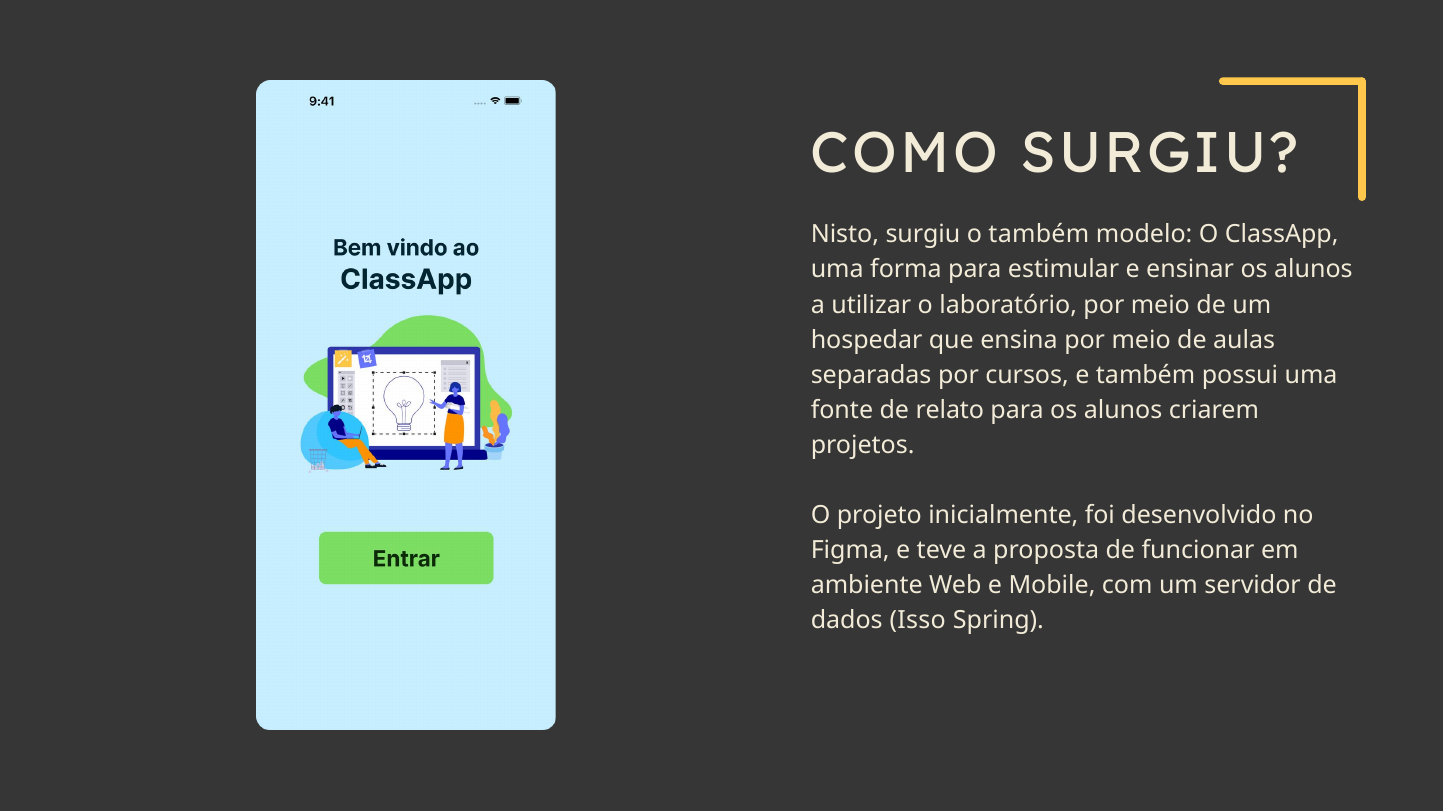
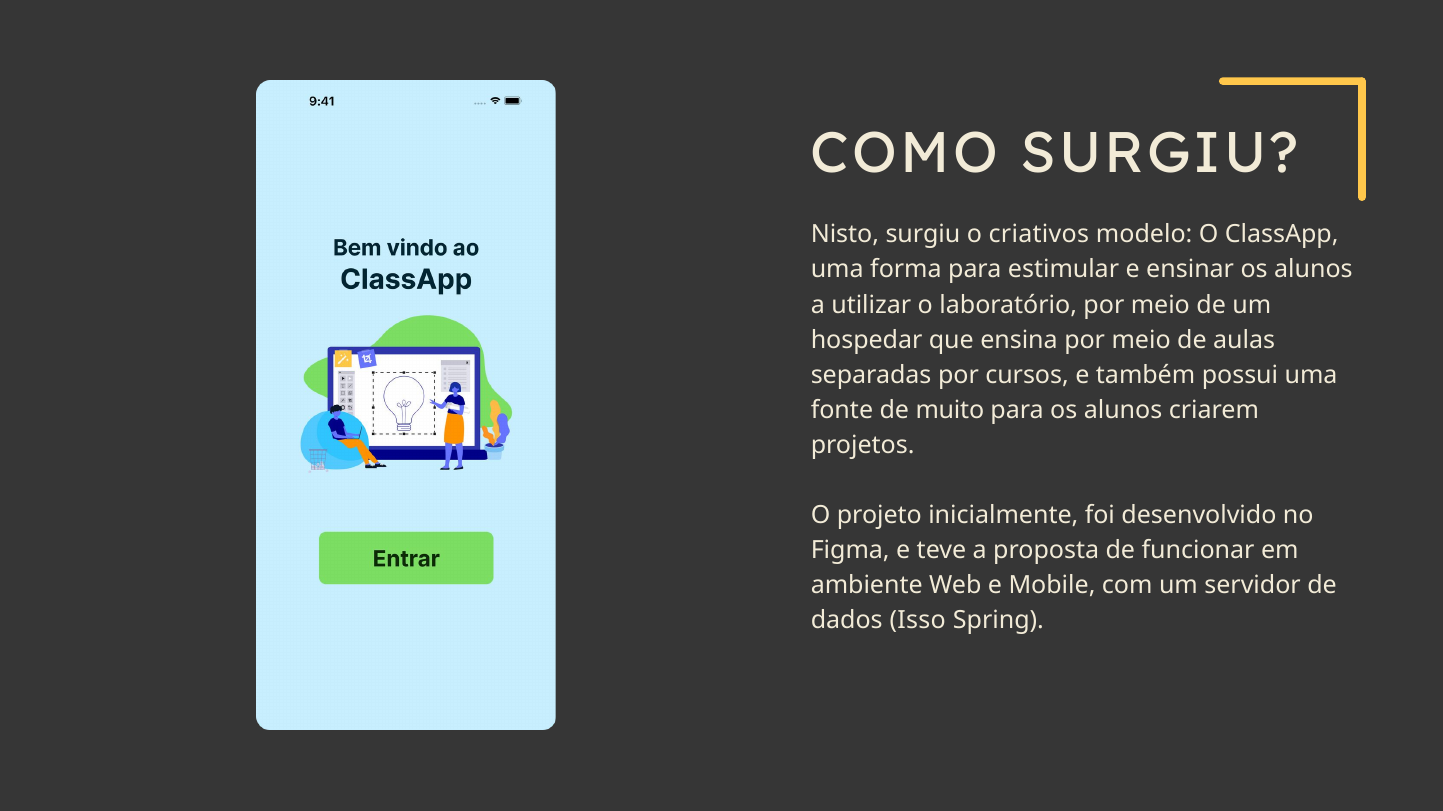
o também: também -> criativos
relato: relato -> muito
